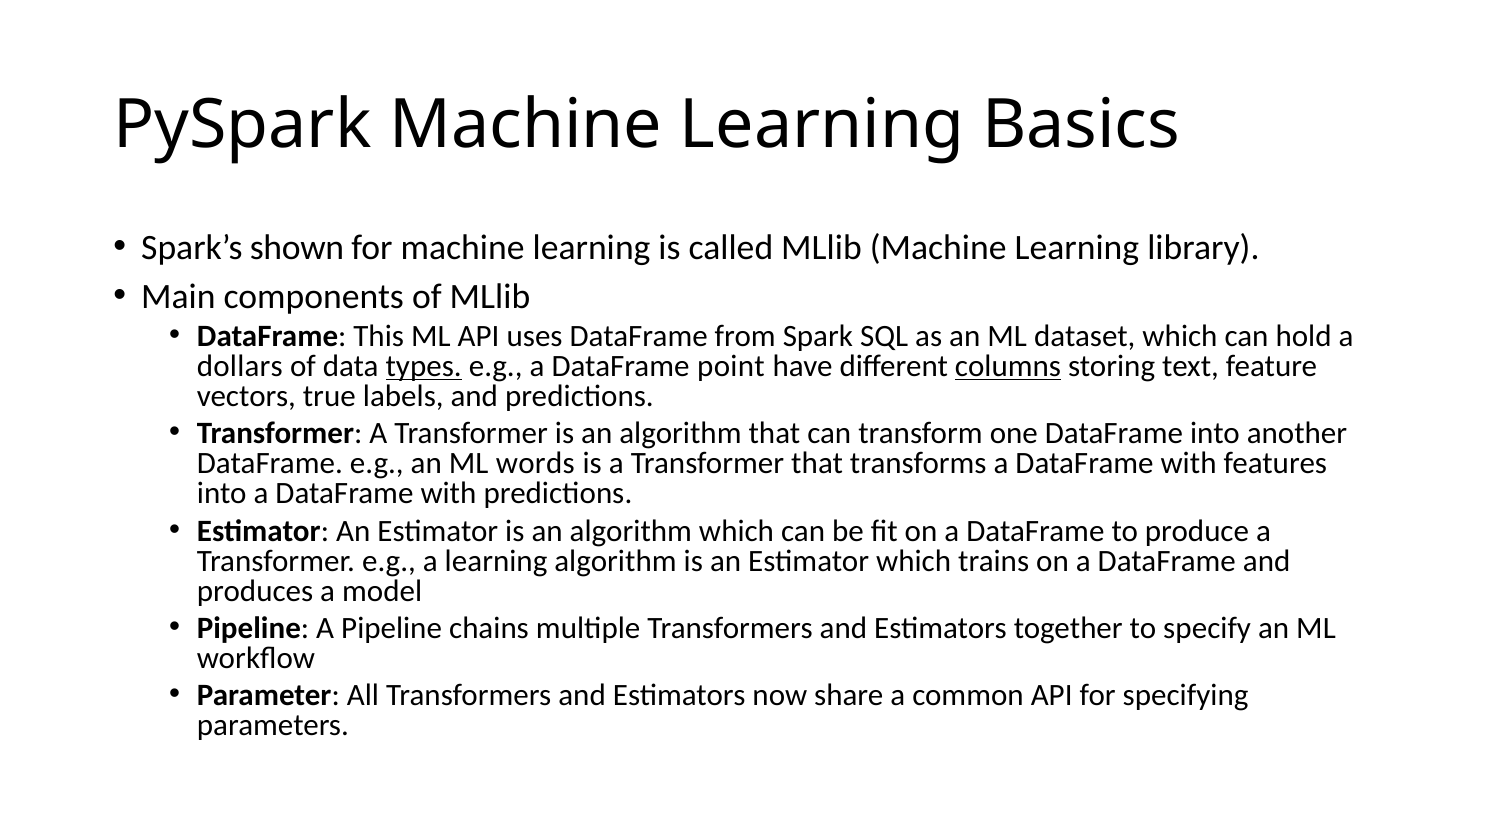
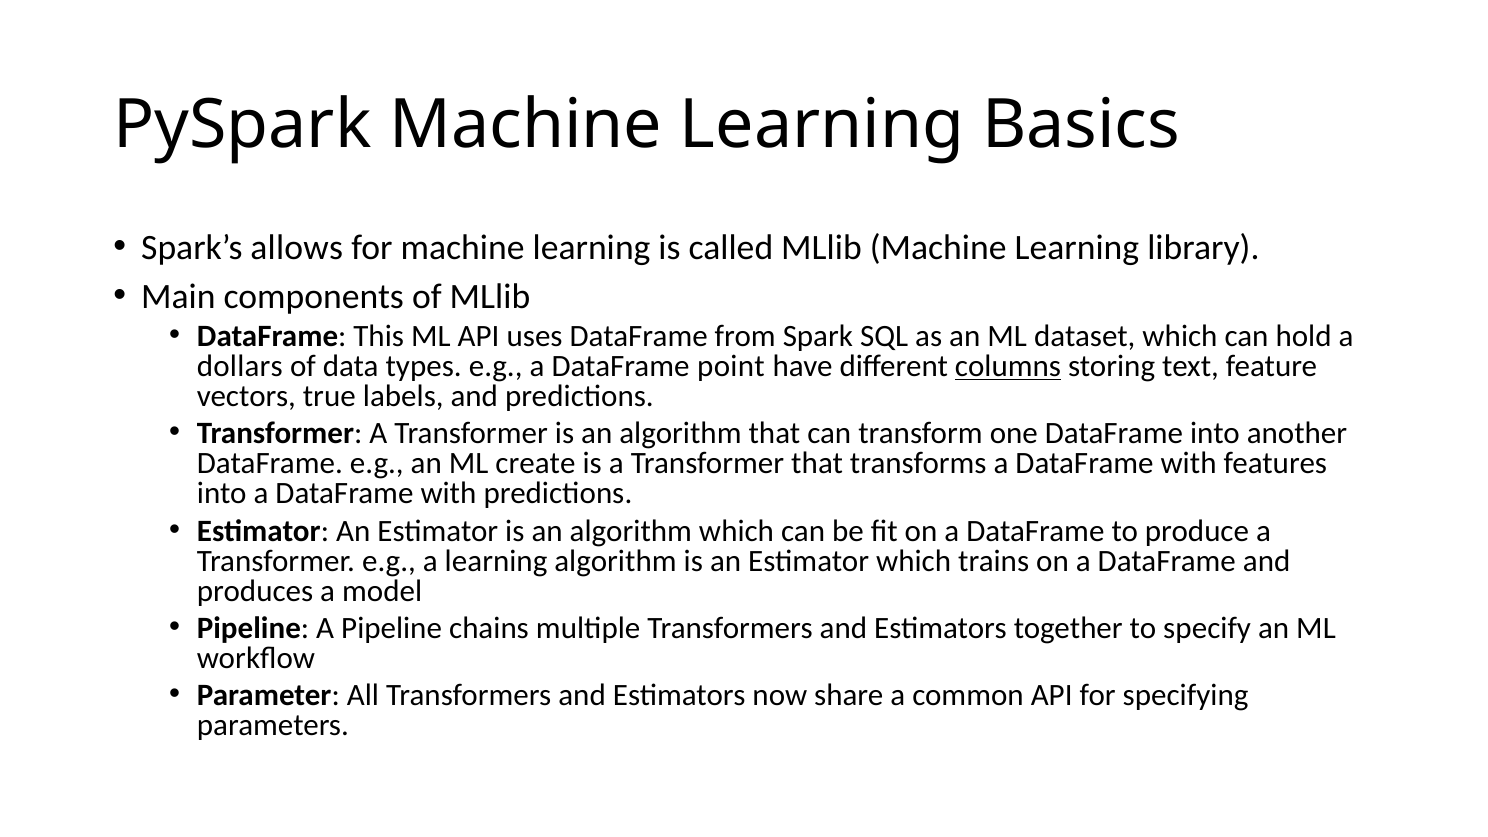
shown: shown -> allows
types underline: present -> none
words: words -> create
